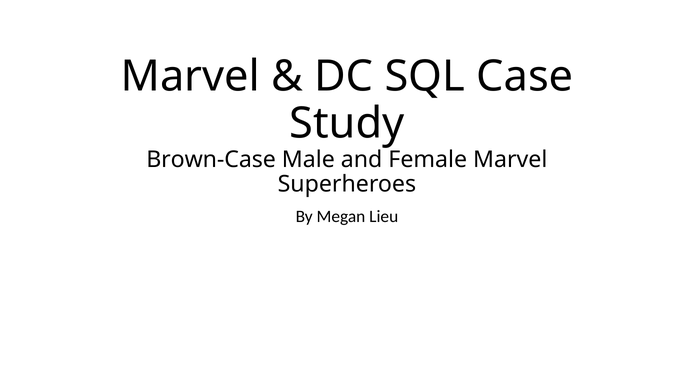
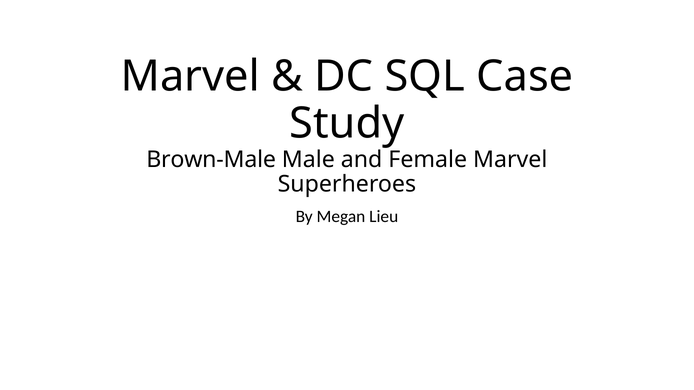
Brown-Case: Brown-Case -> Brown-Male
